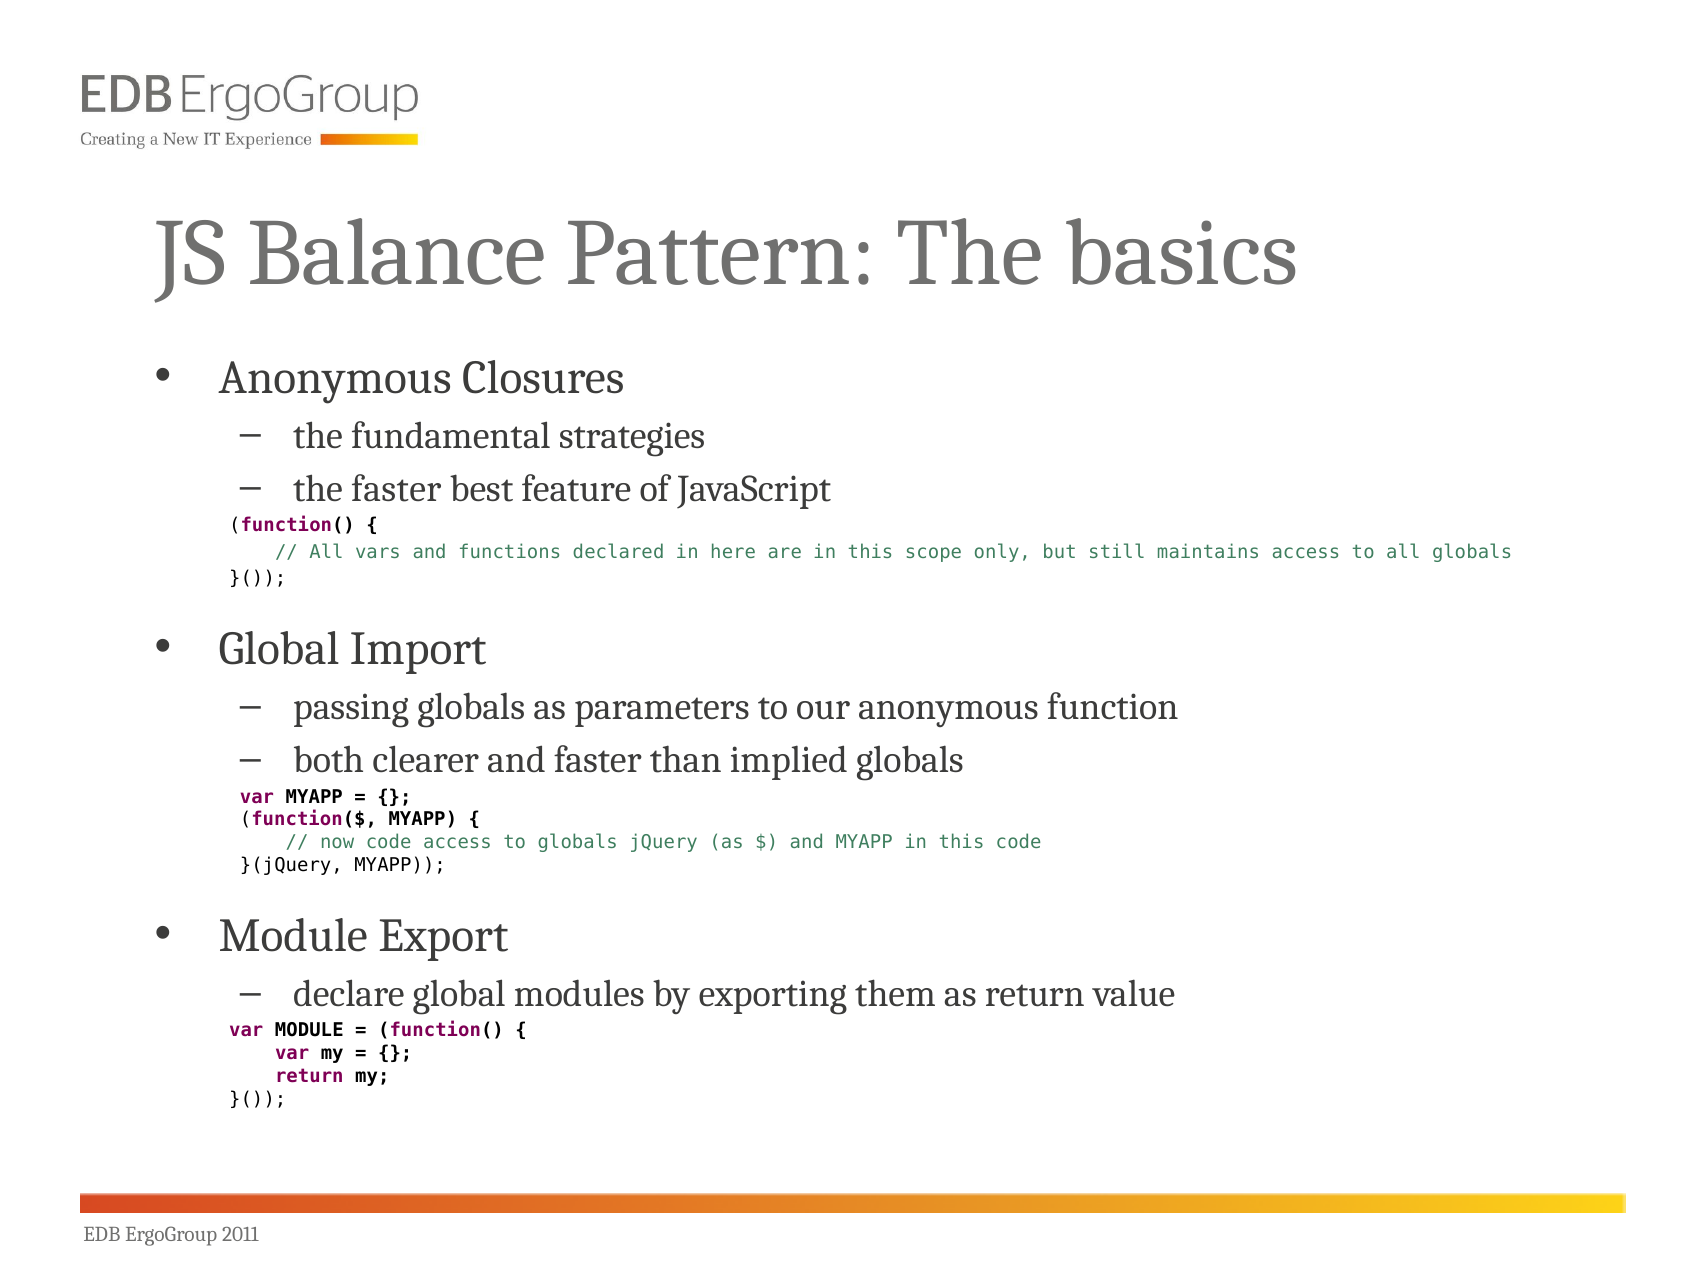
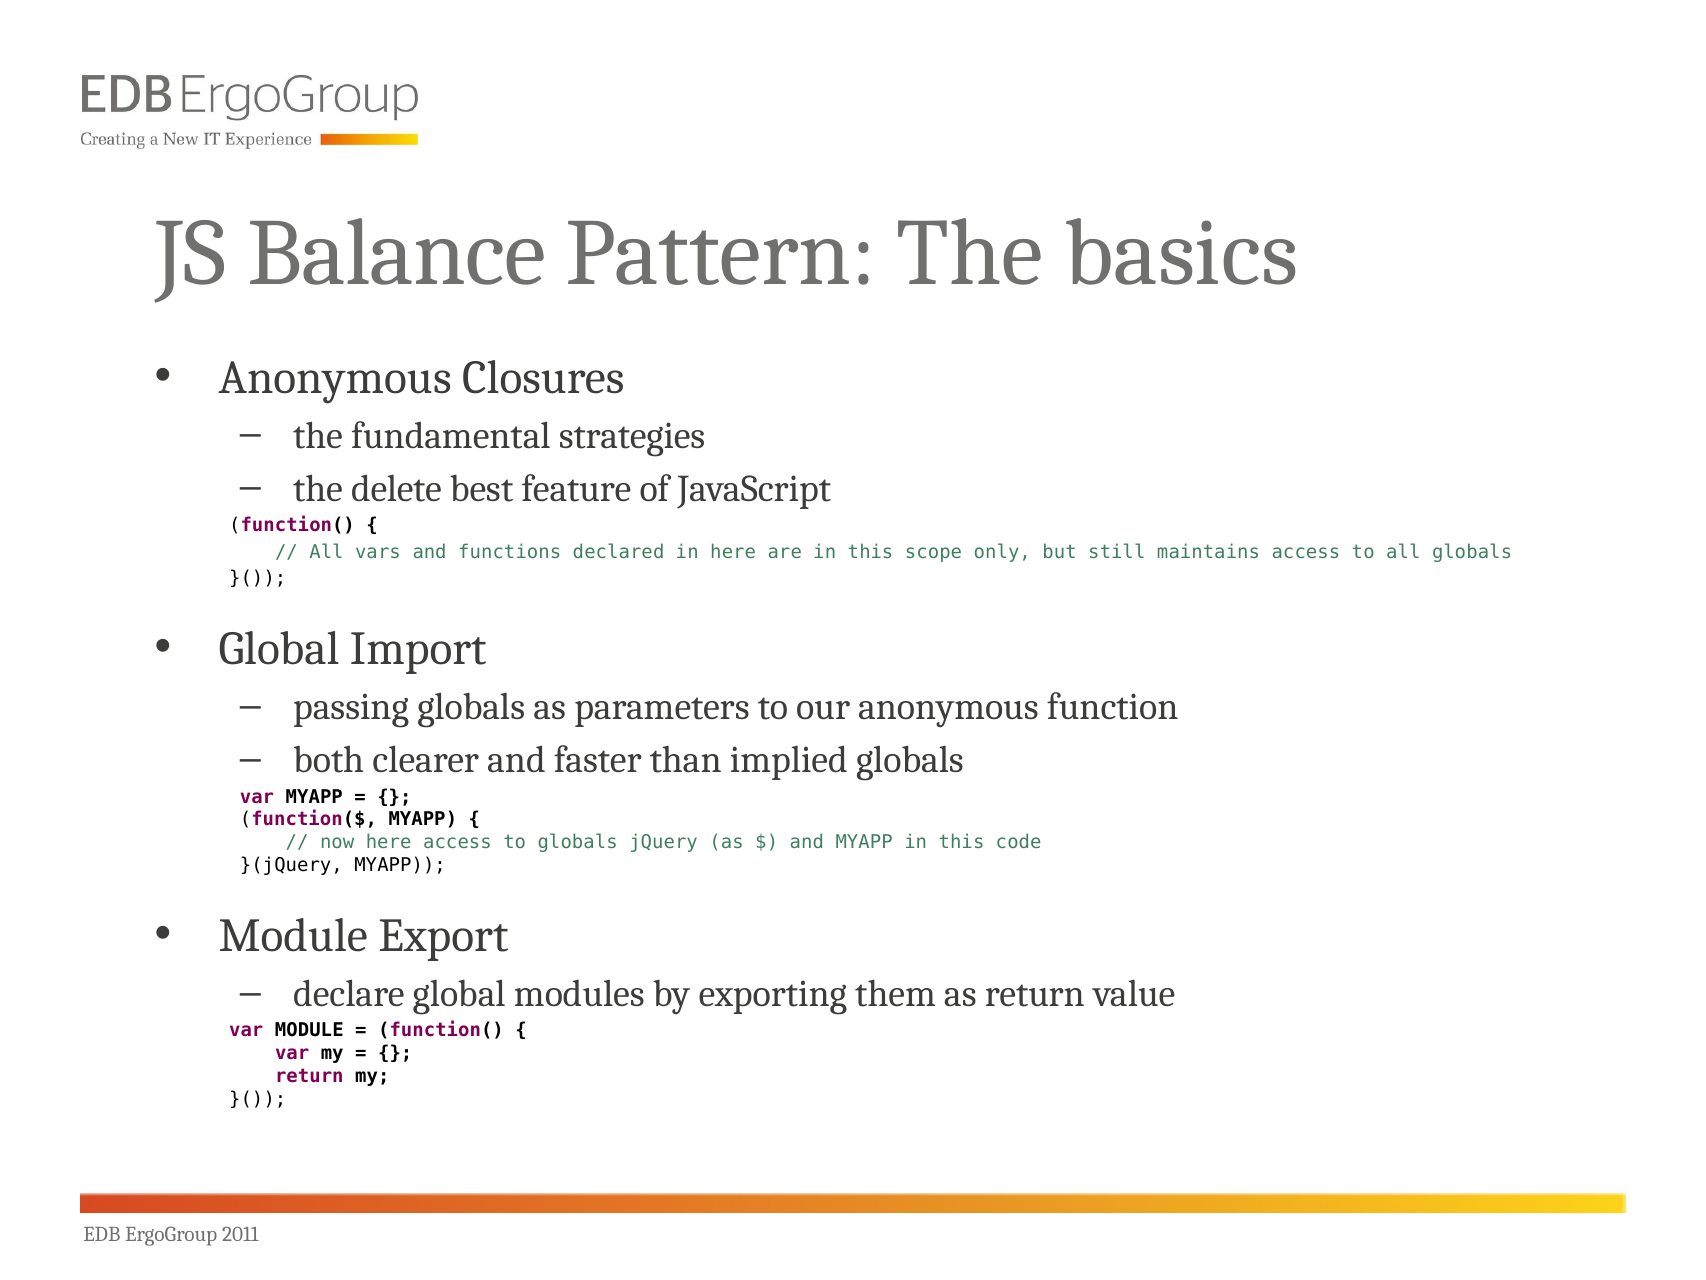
the faster: faster -> delete
now code: code -> here
